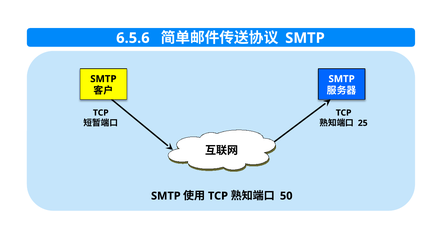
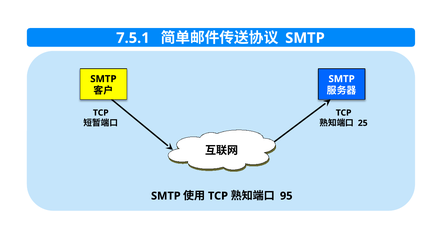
6.5.6: 6.5.6 -> 7.5.1
50: 50 -> 95
